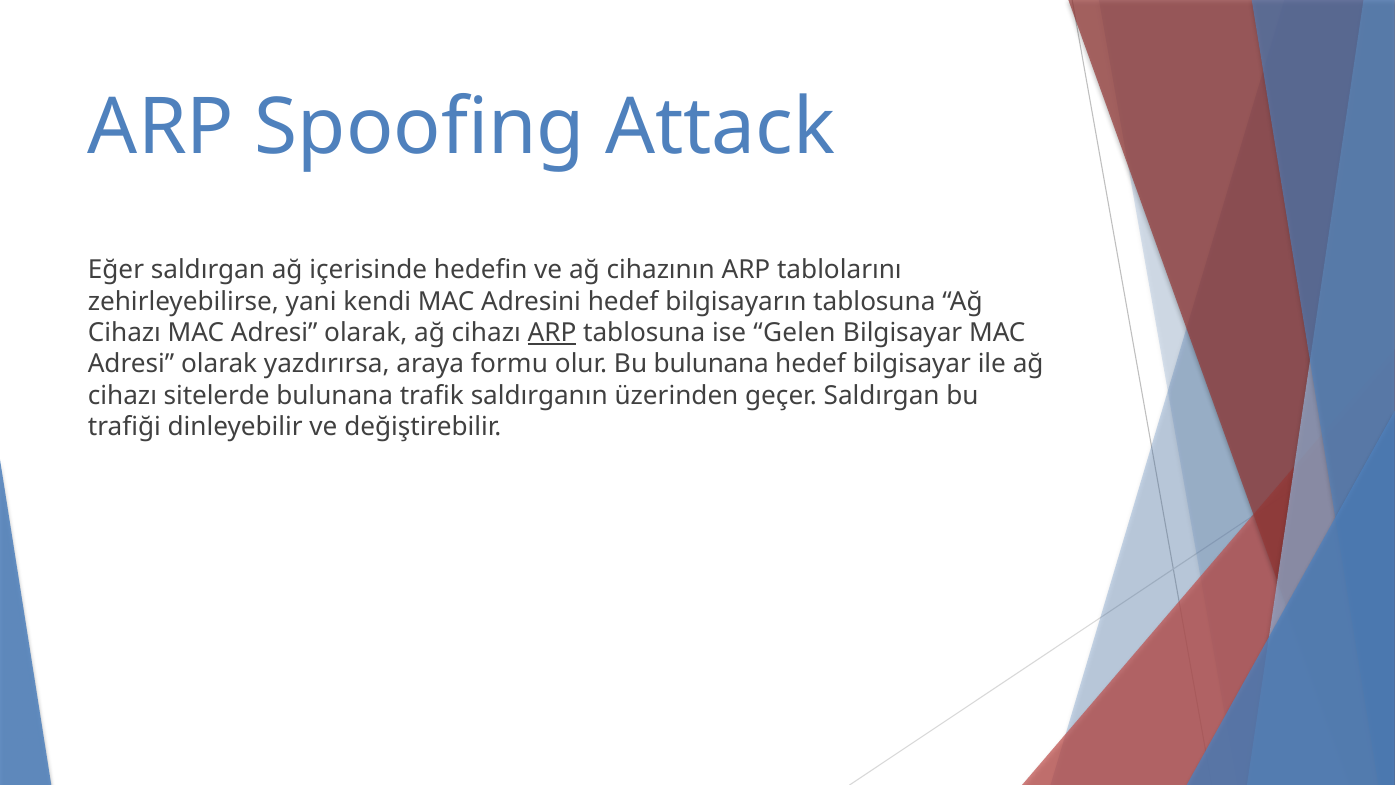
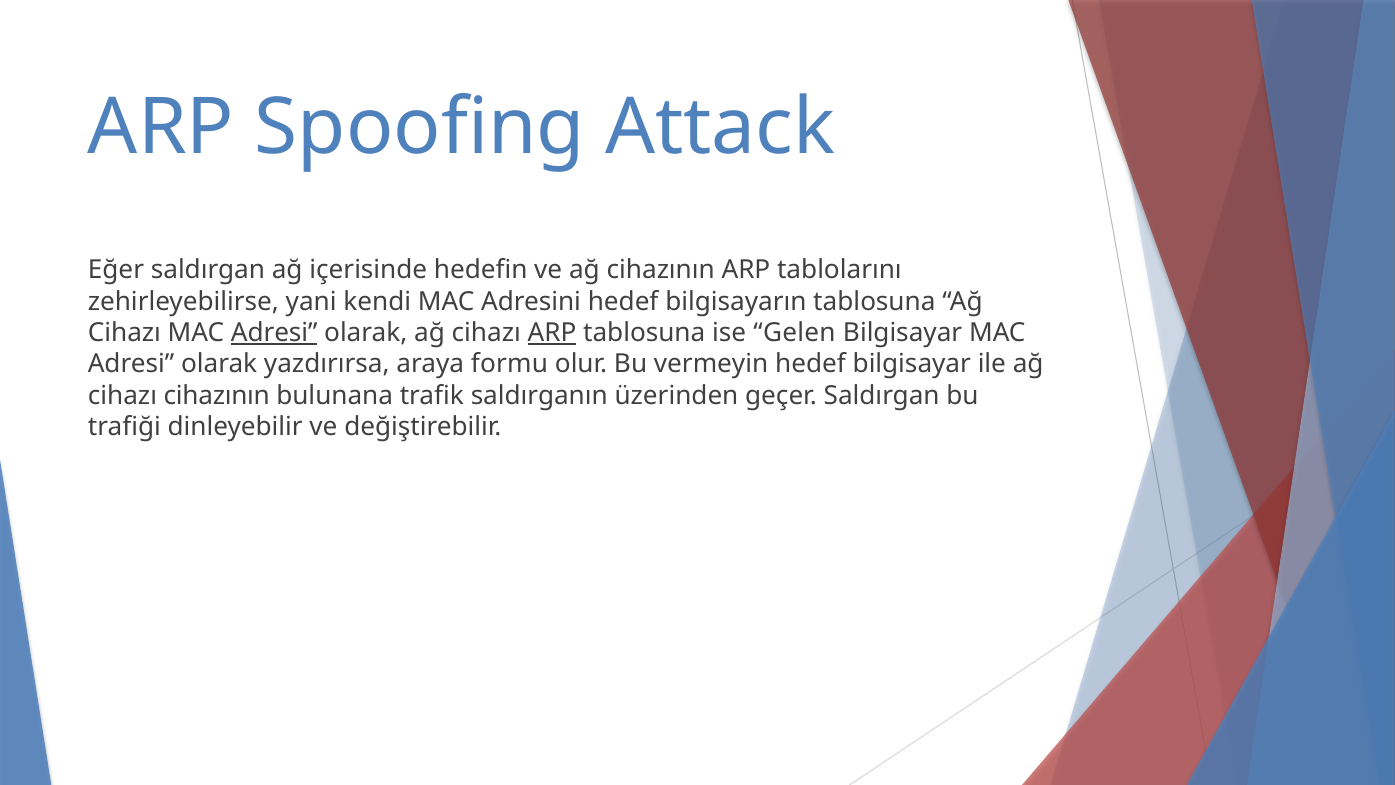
Adresi at (274, 333) underline: none -> present
Bu bulunana: bulunana -> vermeyin
cihazı sitelerde: sitelerde -> cihazının
